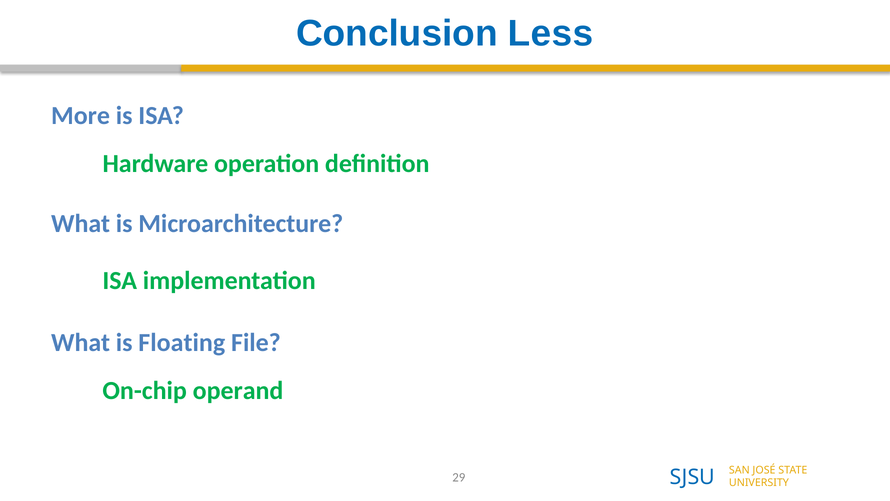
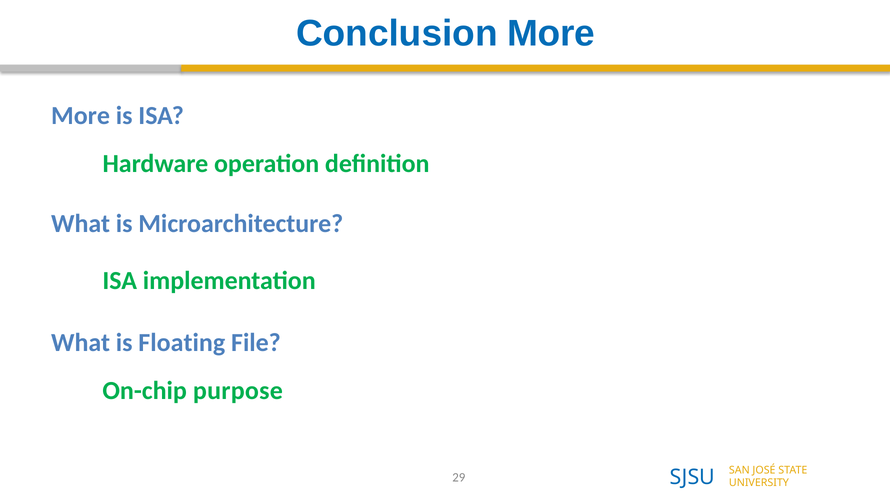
Conclusion Less: Less -> More
operand: operand -> purpose
